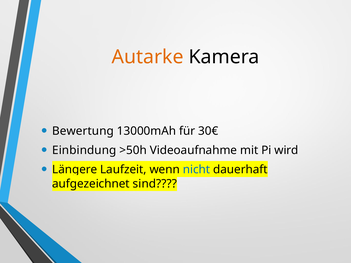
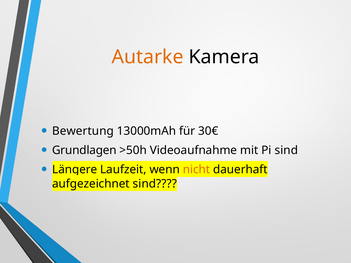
Einbindung: Einbindung -> Grundlagen
Pi wird: wird -> sind
nicht colour: blue -> orange
